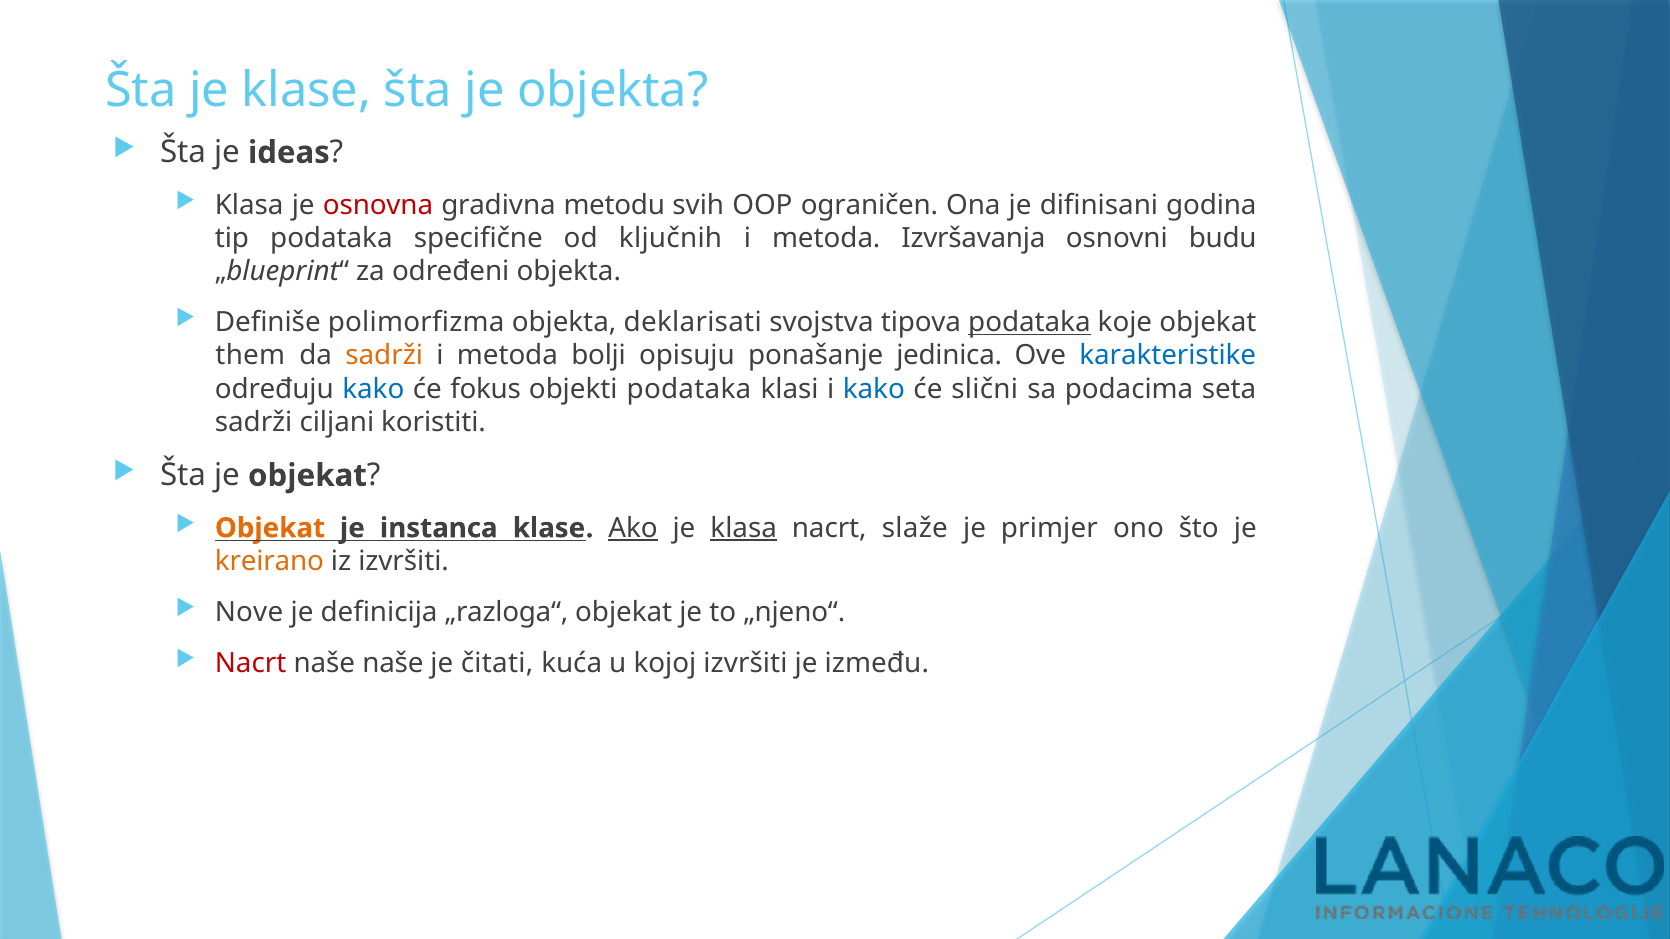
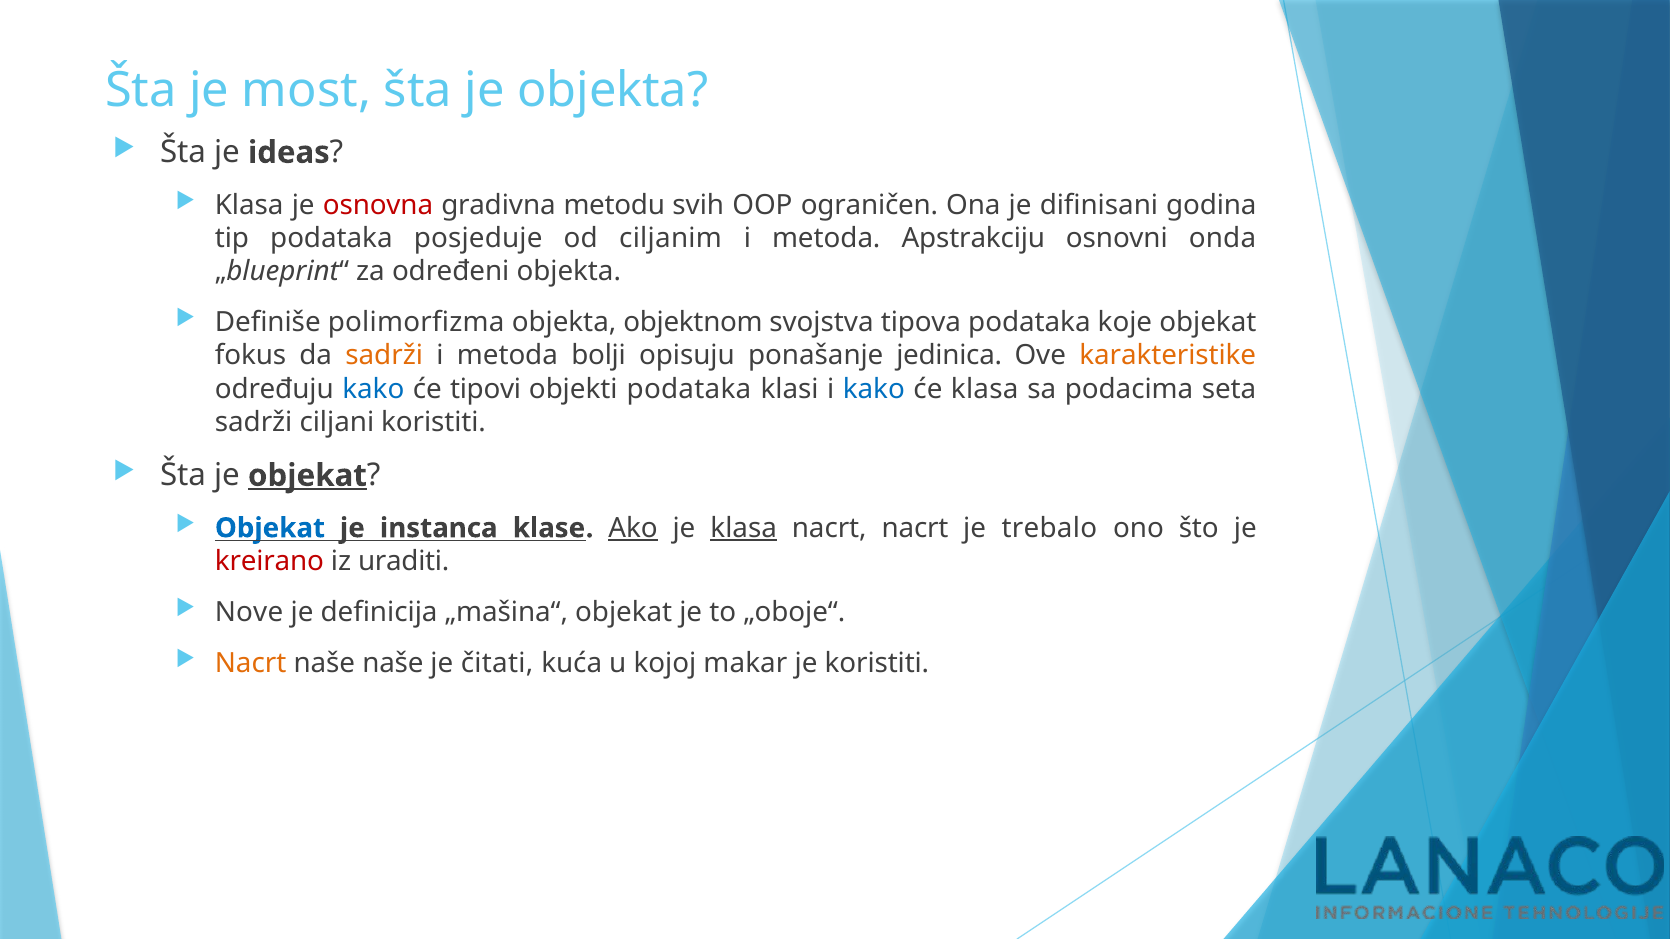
je klase: klase -> most
specifične: specifične -> posjeduje
ključnih: ključnih -> ciljanim
Izvršavanja: Izvršavanja -> Apstrakciju
budu: budu -> onda
deklarisati: deklarisati -> objektnom
podataka at (1029, 323) underline: present -> none
them: them -> fokus
karakteristike colour: blue -> orange
fokus: fokus -> tipovi
će slični: slični -> klasa
objekat at (307, 476) underline: none -> present
Objekat at (270, 528) colour: orange -> blue
nacrt slaže: slaže -> nacrt
primjer: primjer -> trebalo
kreirano colour: orange -> red
iz izvršiti: izvršiti -> uraditi
„razloga“: „razloga“ -> „mašina“
„njeno“: „njeno“ -> „oboje“
Nacrt at (251, 663) colour: red -> orange
kojoj izvršiti: izvršiti -> makar
je između: između -> koristiti
